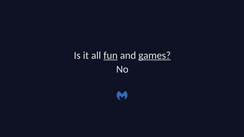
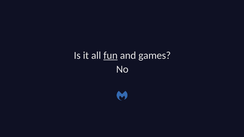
games underline: present -> none
